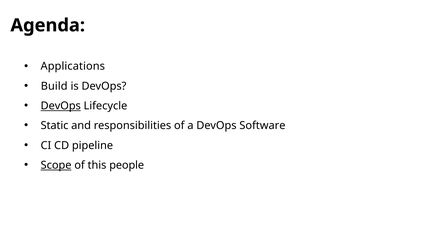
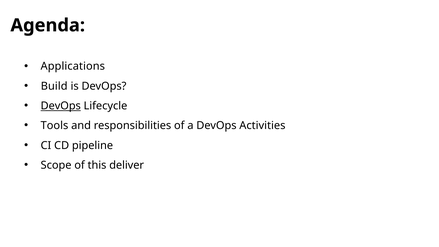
Static: Static -> Tools
Software: Software -> Activities
Scope underline: present -> none
people: people -> deliver
